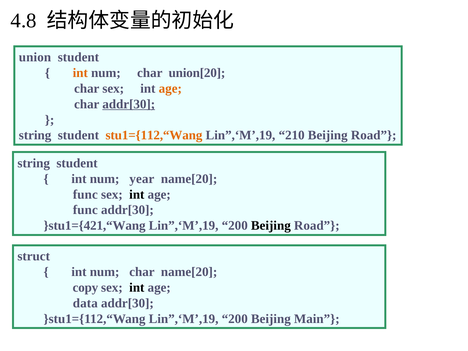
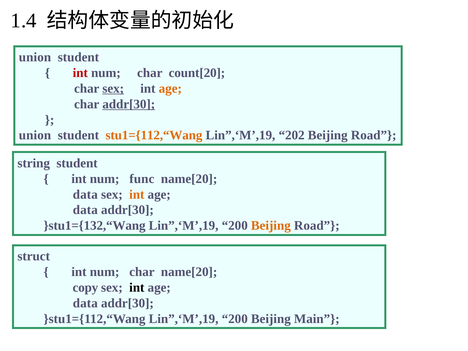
4.8: 4.8 -> 1.4
int at (80, 73) colour: orange -> red
union[20: union[20 -> count[20
sex at (113, 88) underline: none -> present
string at (35, 135): string -> union
210: 210 -> 202
year: year -> func
func at (85, 194): func -> data
int at (137, 194) colour: black -> orange
func at (85, 210): func -> data
}stu1={421,“Wang: }stu1={421,“Wang -> }stu1={132,“Wang
Beijing at (271, 226) colour: black -> orange
